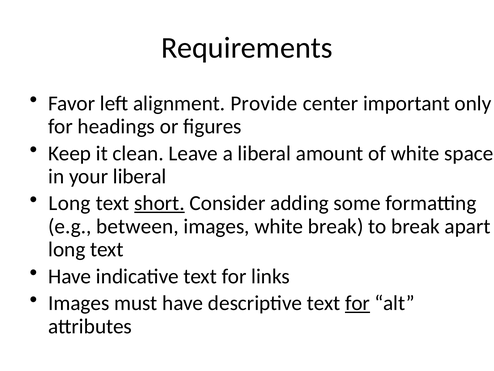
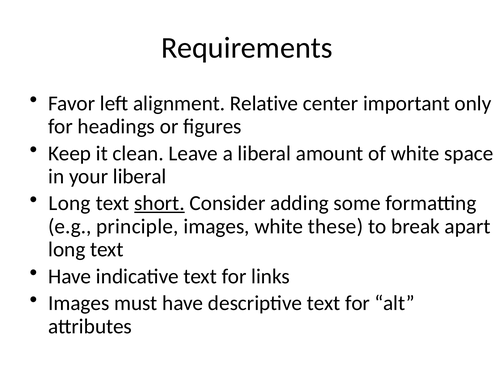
Provide: Provide -> Relative
between: between -> principle
white break: break -> these
for at (358, 303) underline: present -> none
